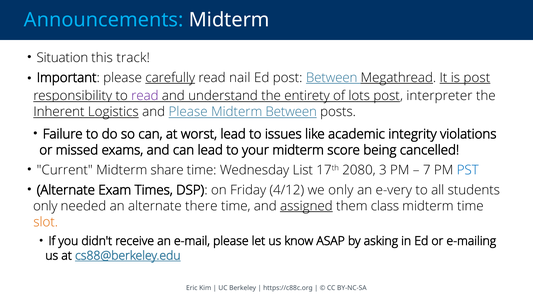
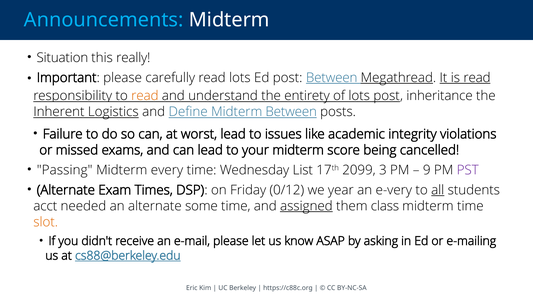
track: track -> really
carefully underline: present -> none
read nail: nail -> lots
is post: post -> read
read at (145, 96) colour: purple -> orange
interpreter: interpreter -> inheritance
and Please: Please -> Define
Current: Current -> Passing
share: share -> every
2080: 2080 -> 2099
7: 7 -> 9
PST colour: blue -> purple
4/12: 4/12 -> 0/12
we only: only -> year
all underline: none -> present
only at (45, 206): only -> acct
there: there -> some
